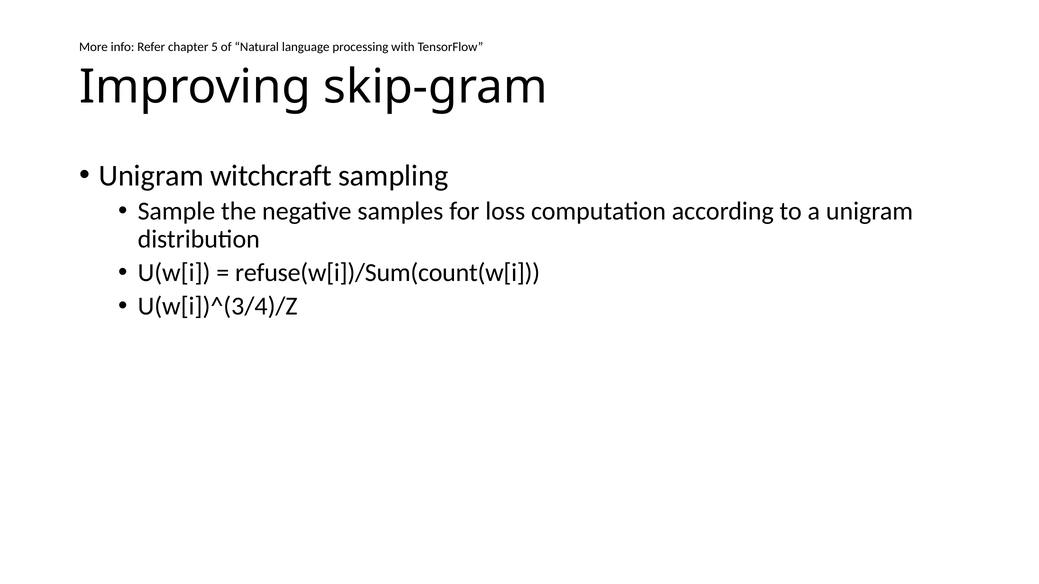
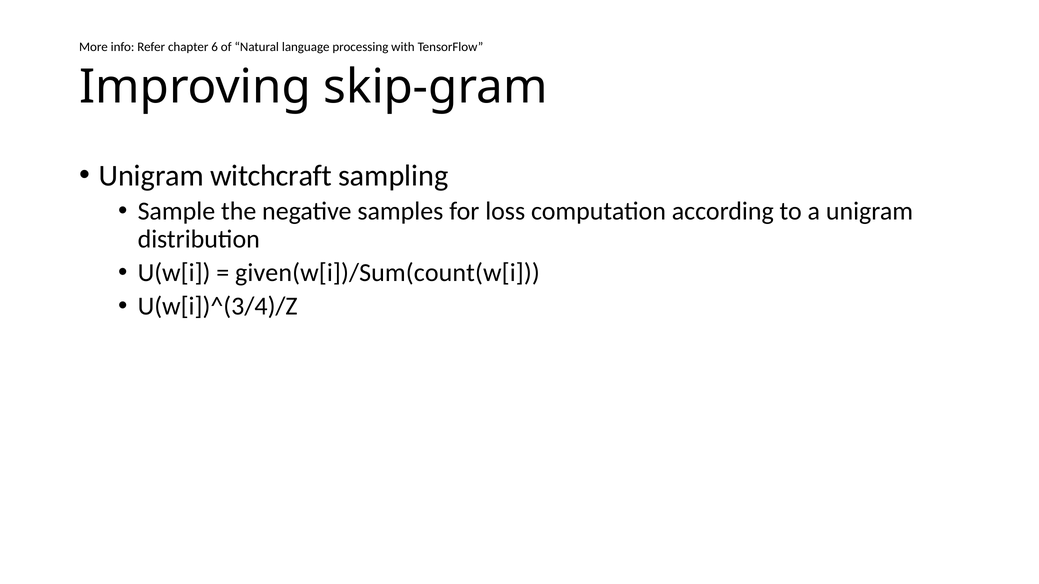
5: 5 -> 6
refuse(w[i])/Sum(count(w[i: refuse(w[i])/Sum(count(w[i -> given(w[i])/Sum(count(w[i
